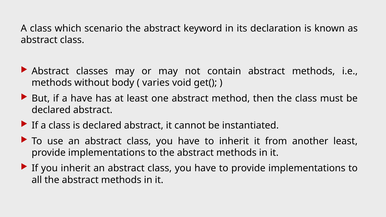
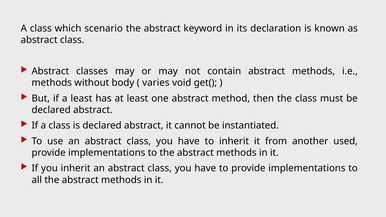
a have: have -> least
another least: least -> used
